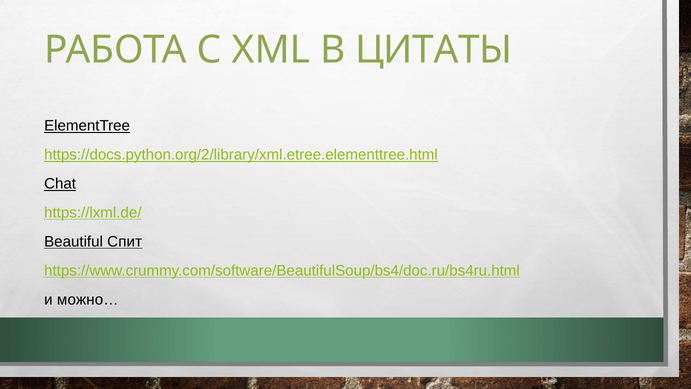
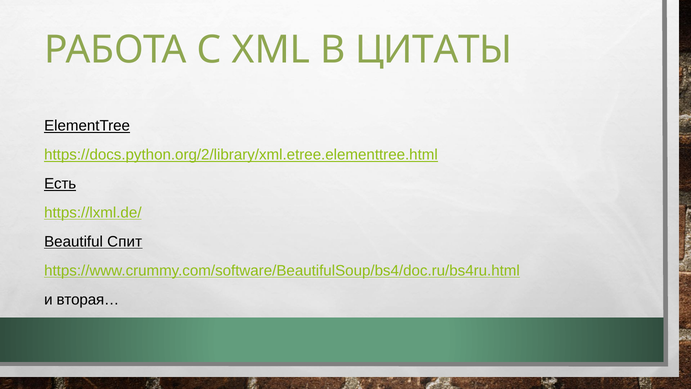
Chat: Chat -> Есть
можно…: можно… -> вторая…
